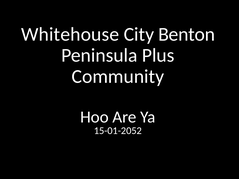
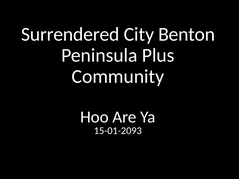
Whitehouse: Whitehouse -> Surrendered
15-01-2052: 15-01-2052 -> 15-01-2093
